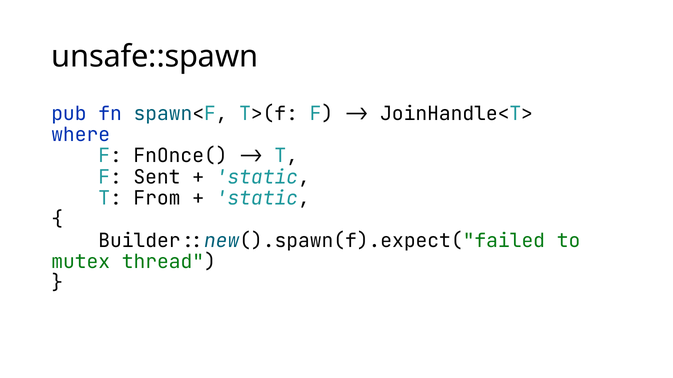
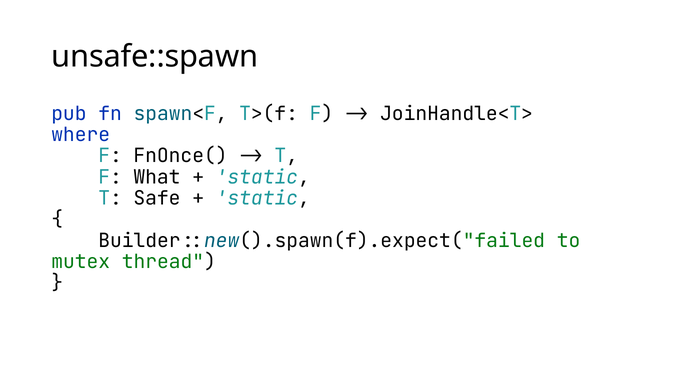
Sent: Sent -> What
From: From -> Safe
